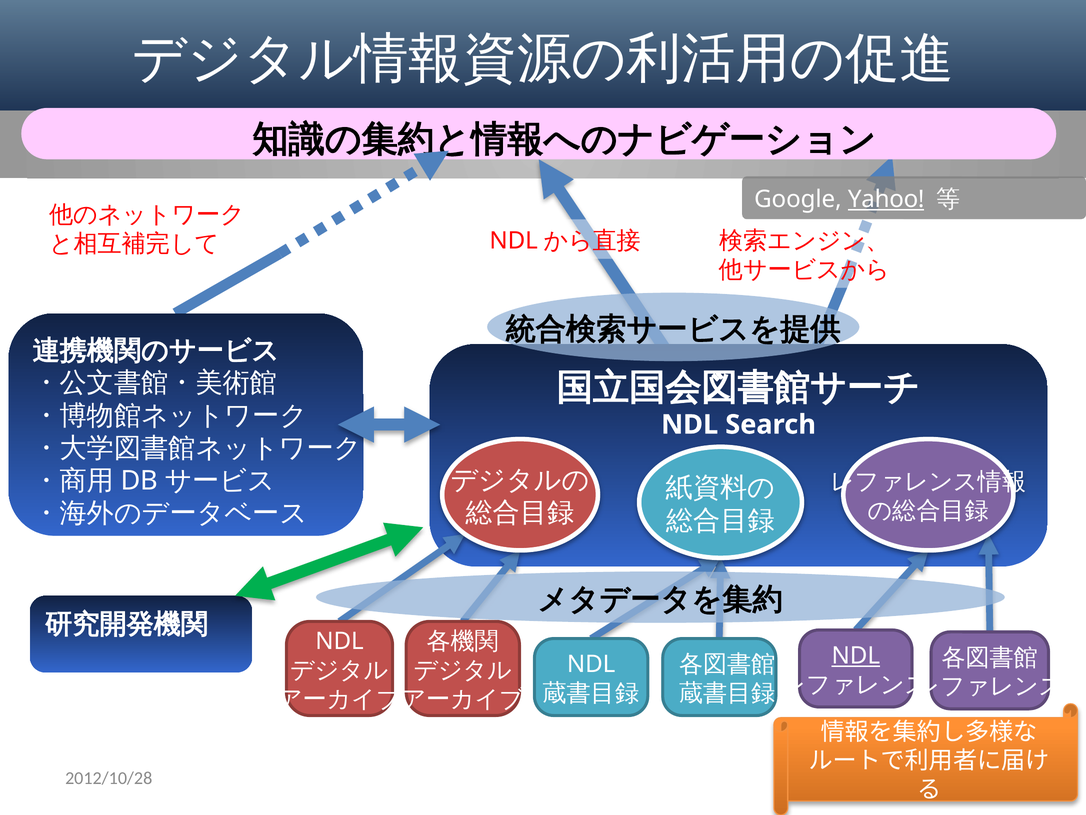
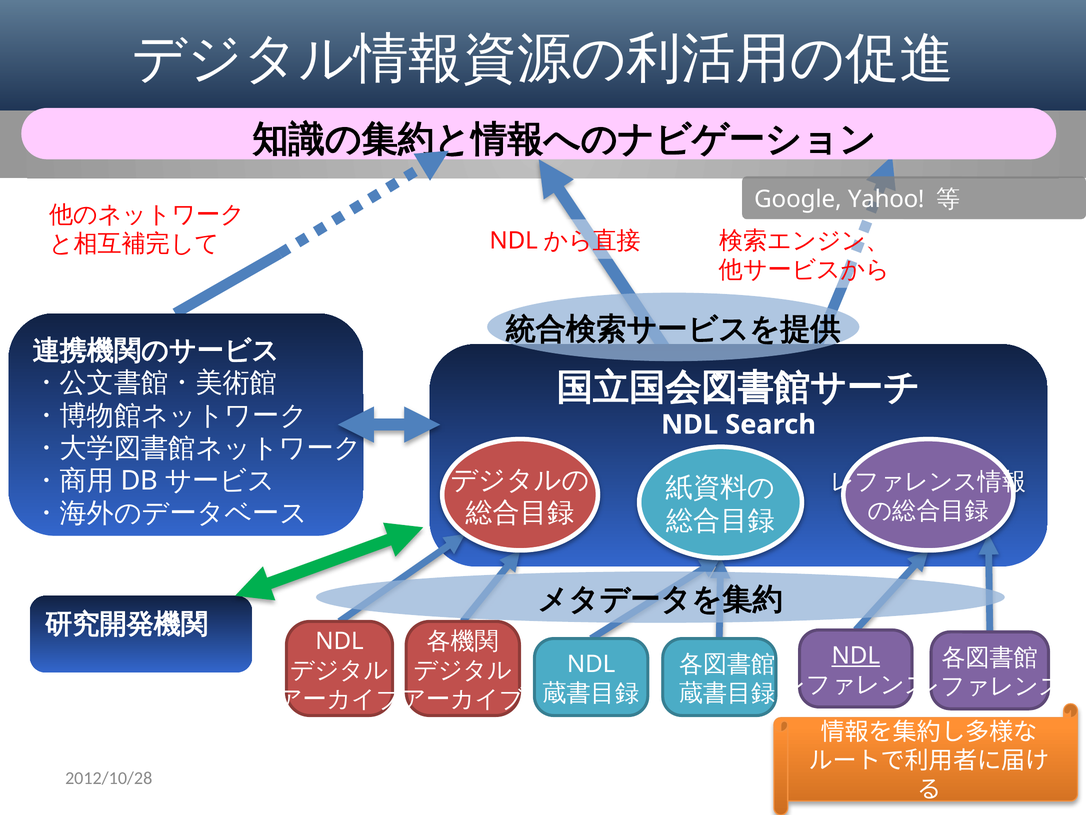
Yahoo underline: present -> none
